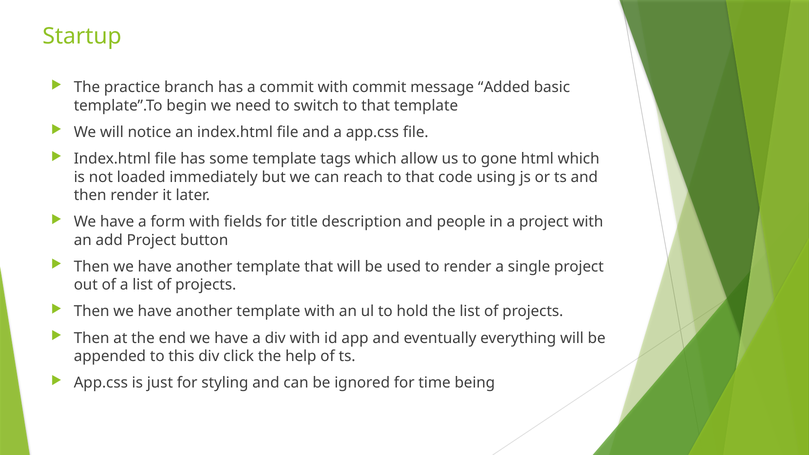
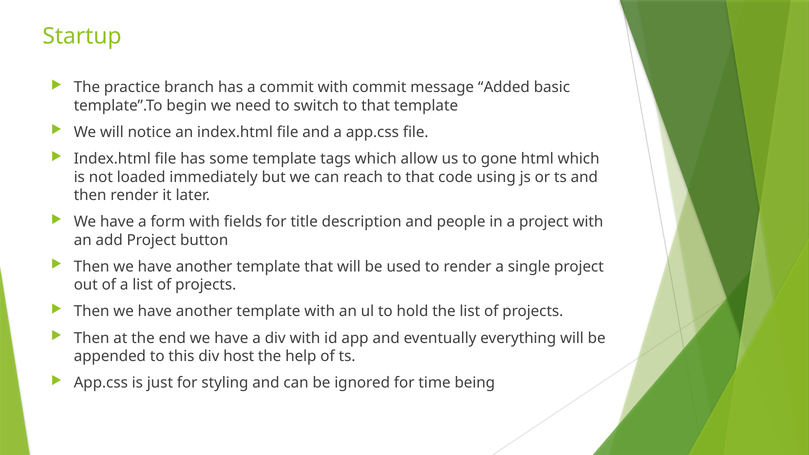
click: click -> host
